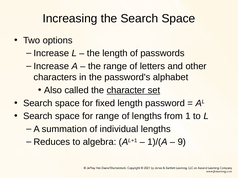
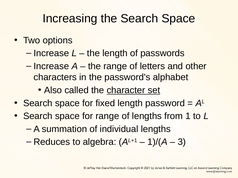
9: 9 -> 3
